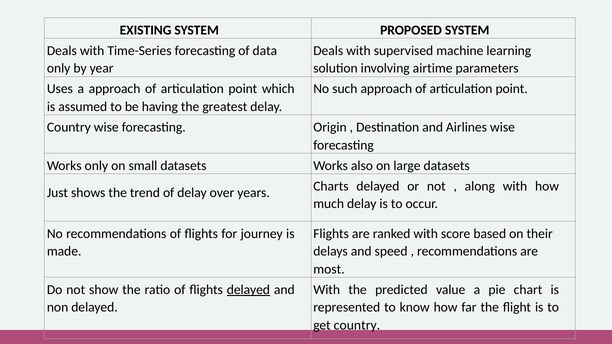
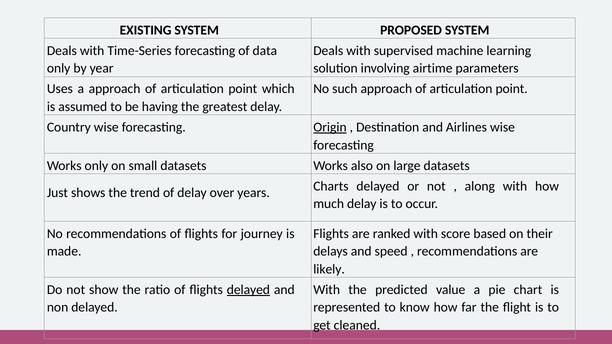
Origin underline: none -> present
most: most -> likely
get country: country -> cleaned
